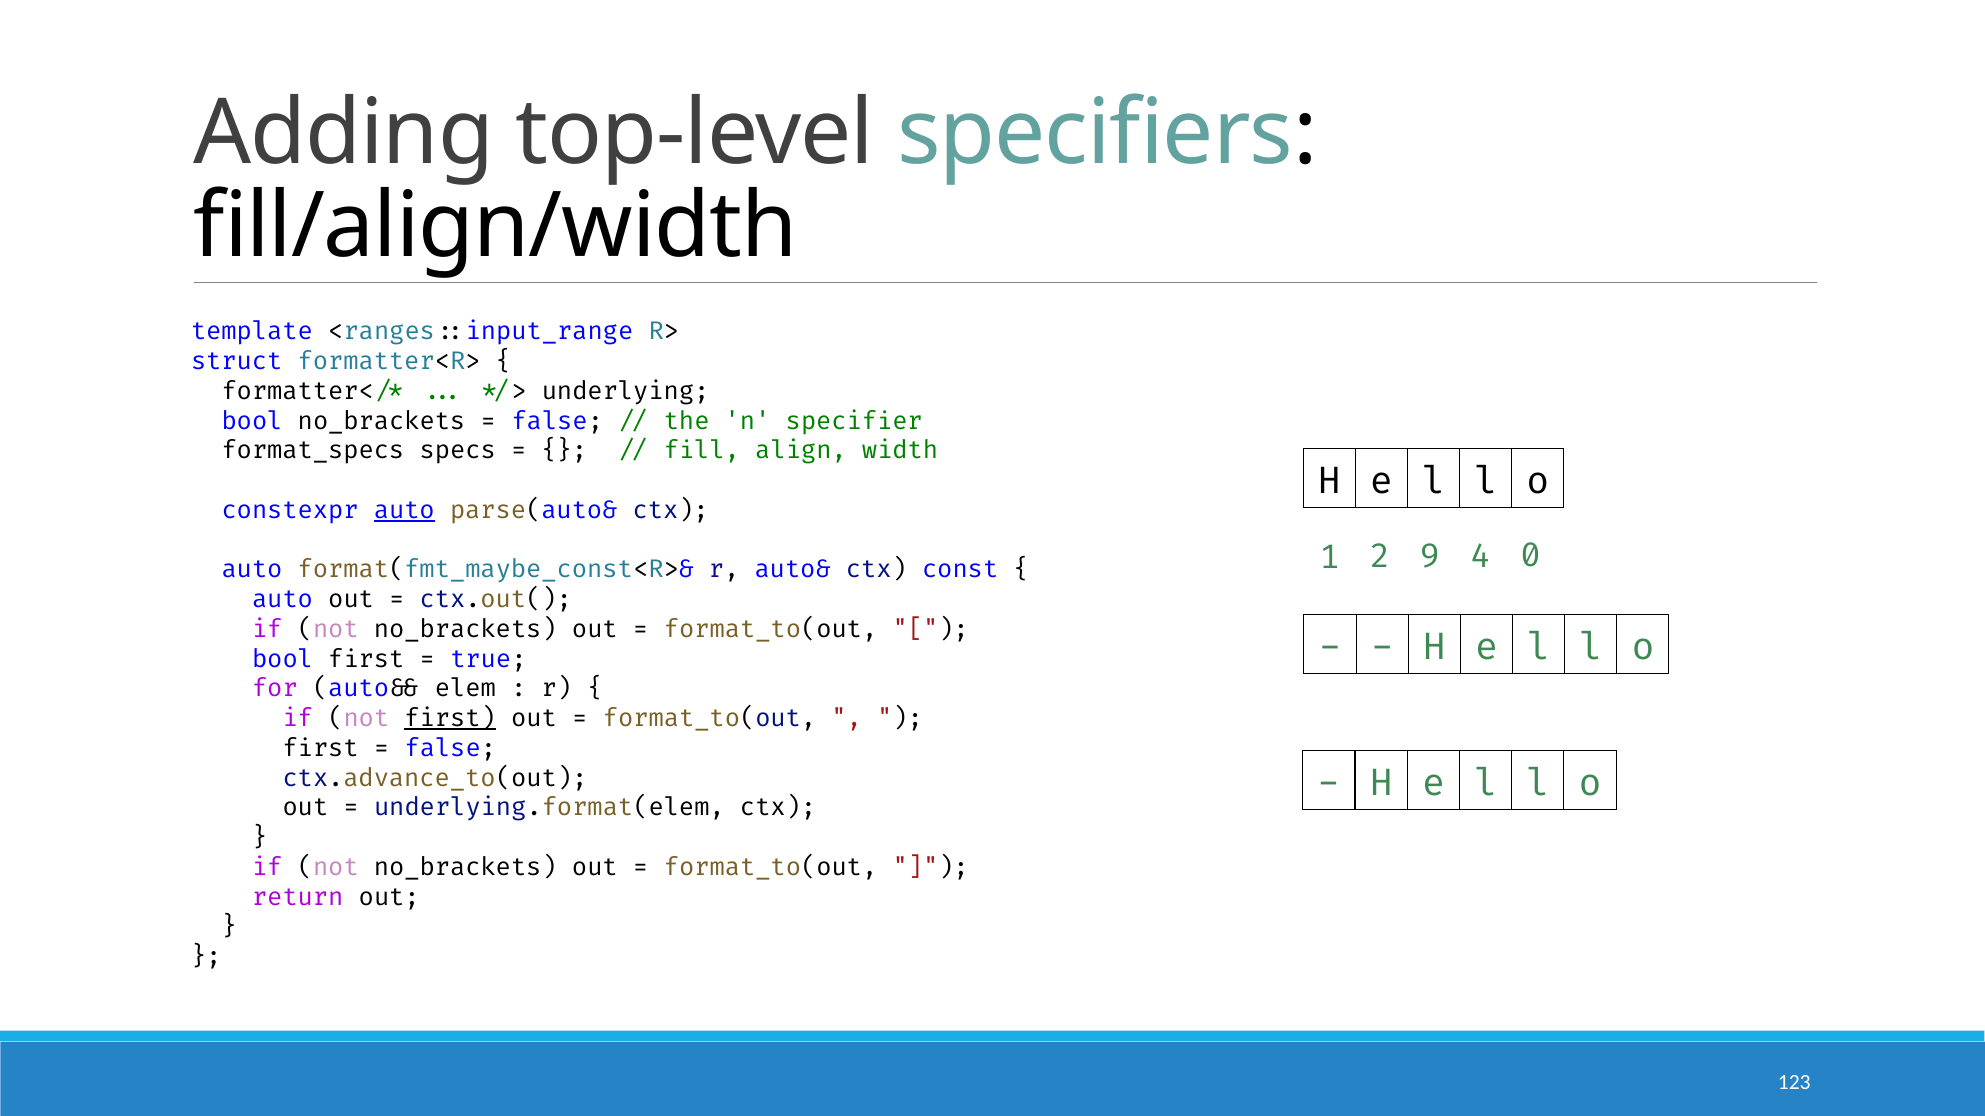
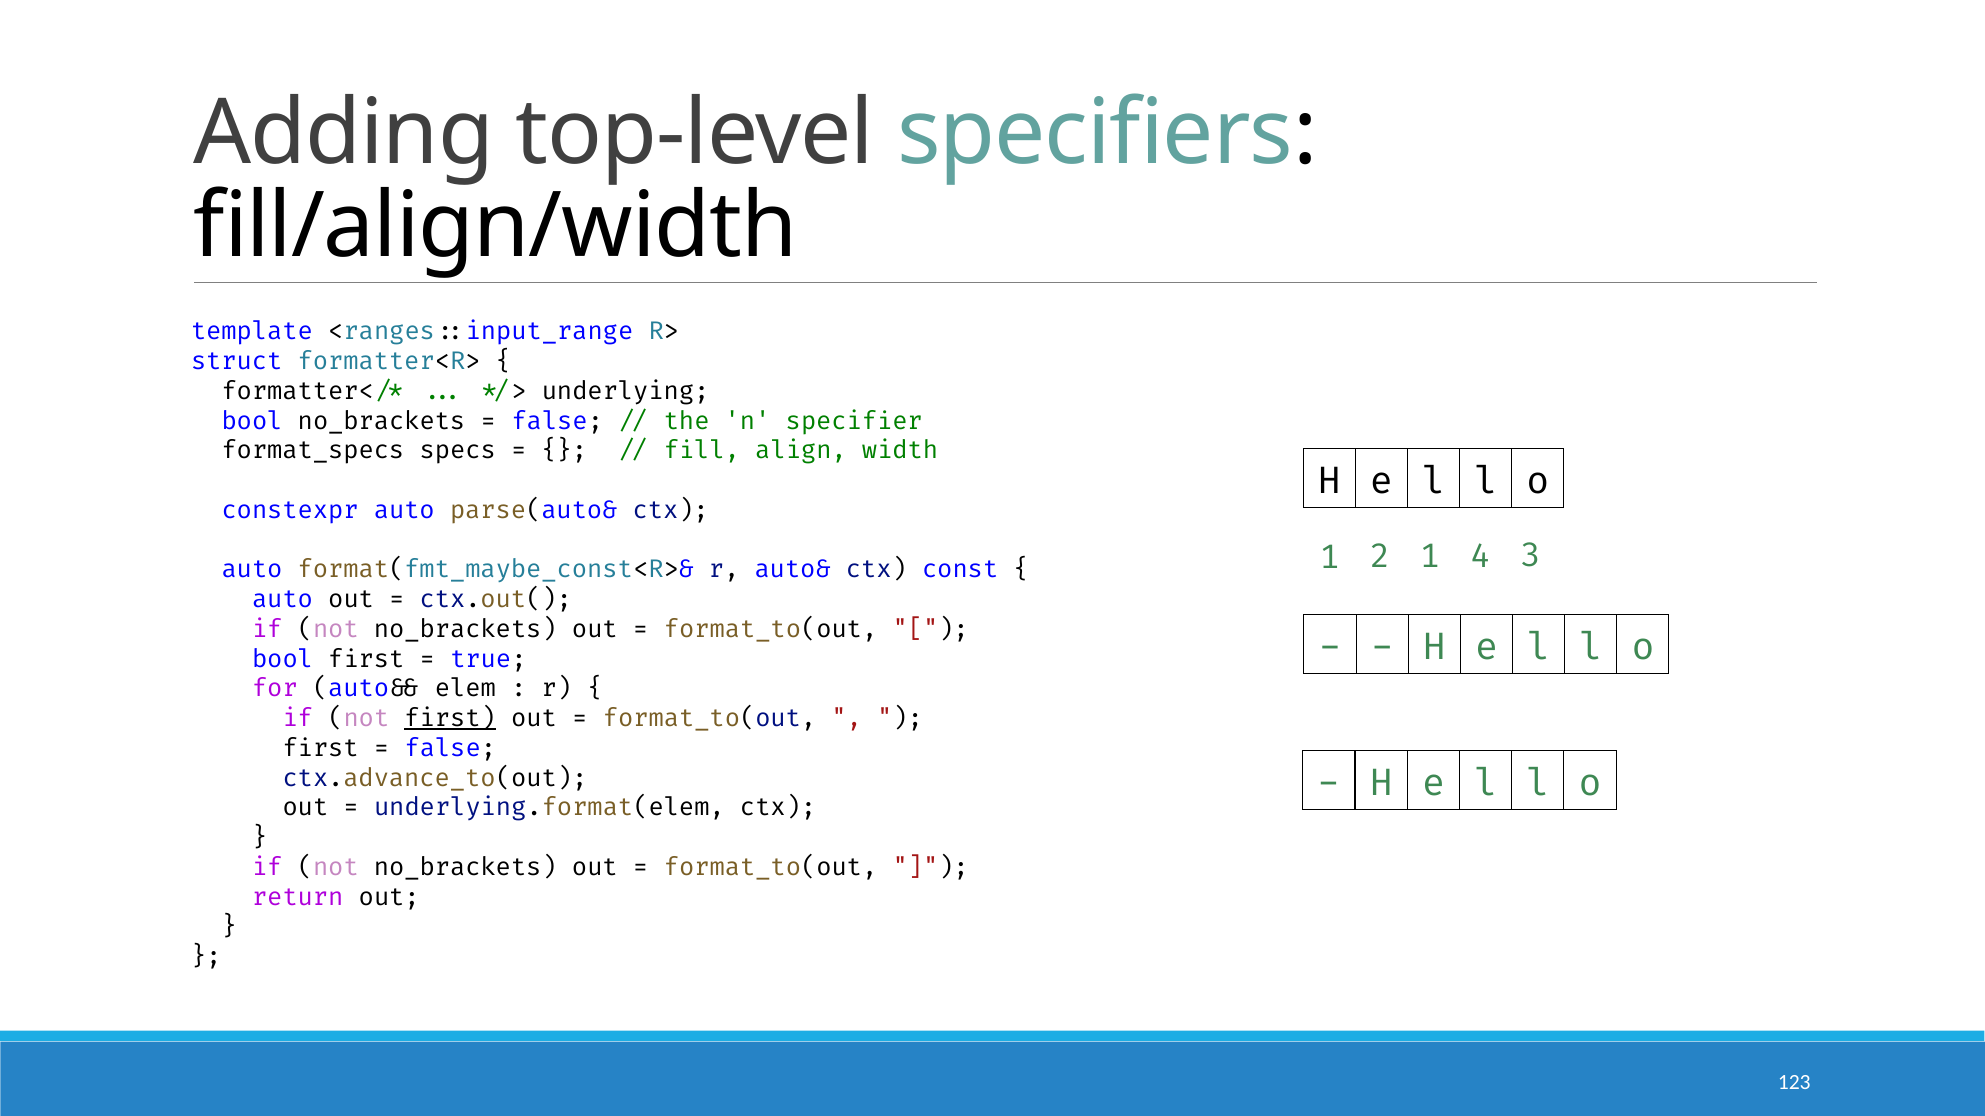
auto at (404, 510) underline: present -> none
2 9: 9 -> 1
0: 0 -> 3
